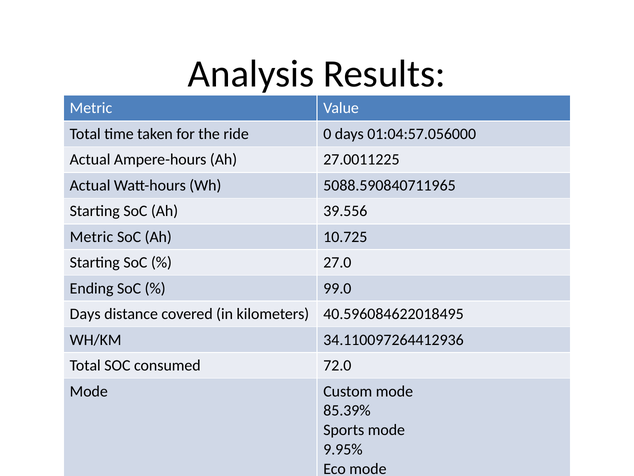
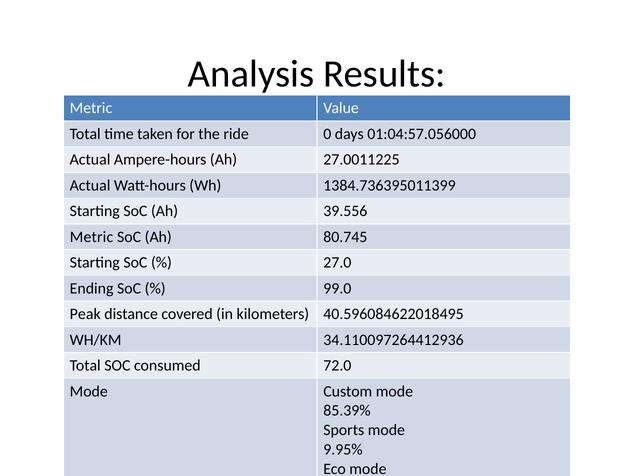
5088.590840711965: 5088.590840711965 -> 1384.736395011399
10.725: 10.725 -> 80.745
Days at (85, 314): Days -> Peak
